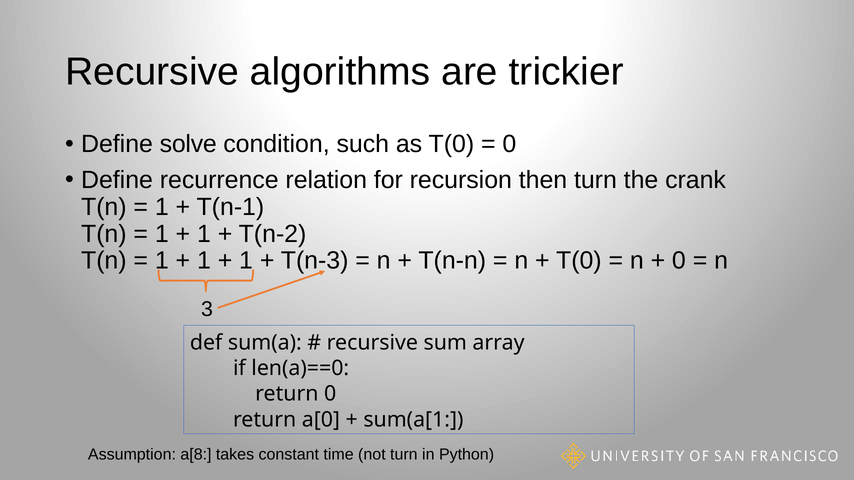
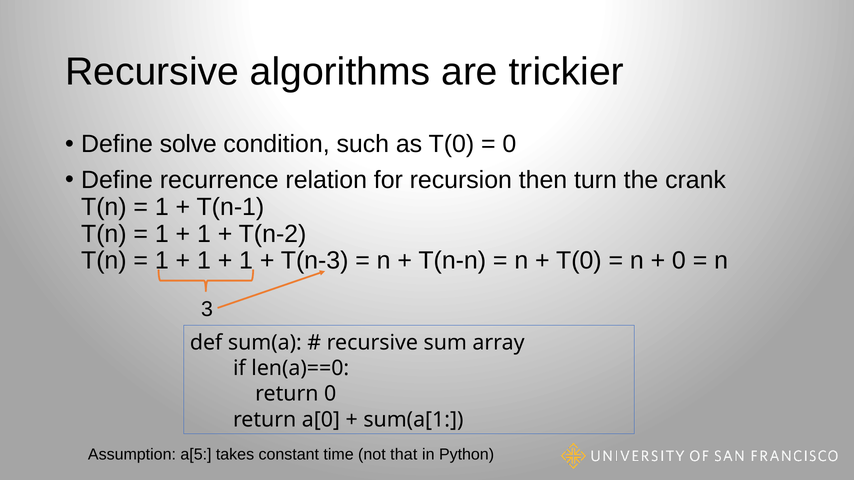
a[8: a[8 -> a[5
not turn: turn -> that
